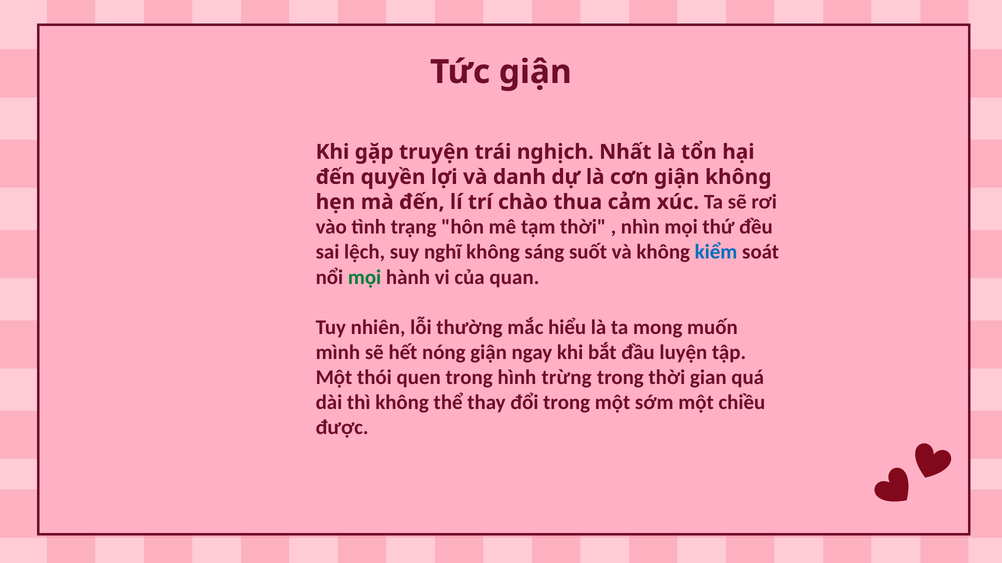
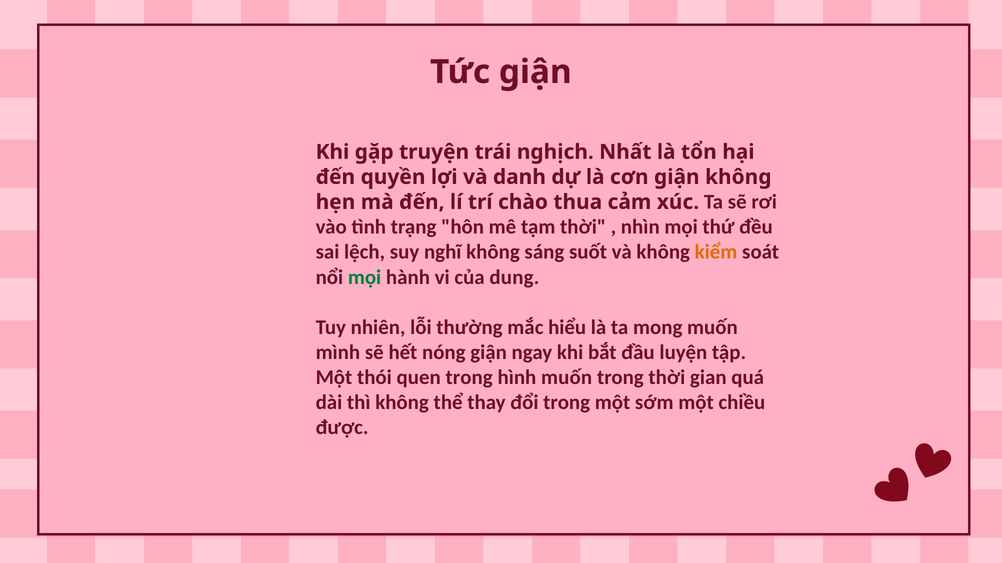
kiểm colour: blue -> orange
quan: quan -> dung
hình trừng: trừng -> muốn
